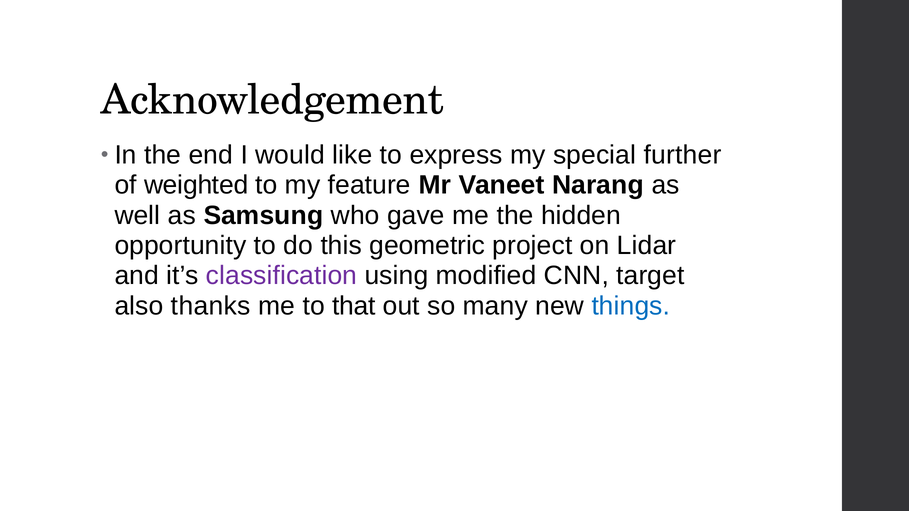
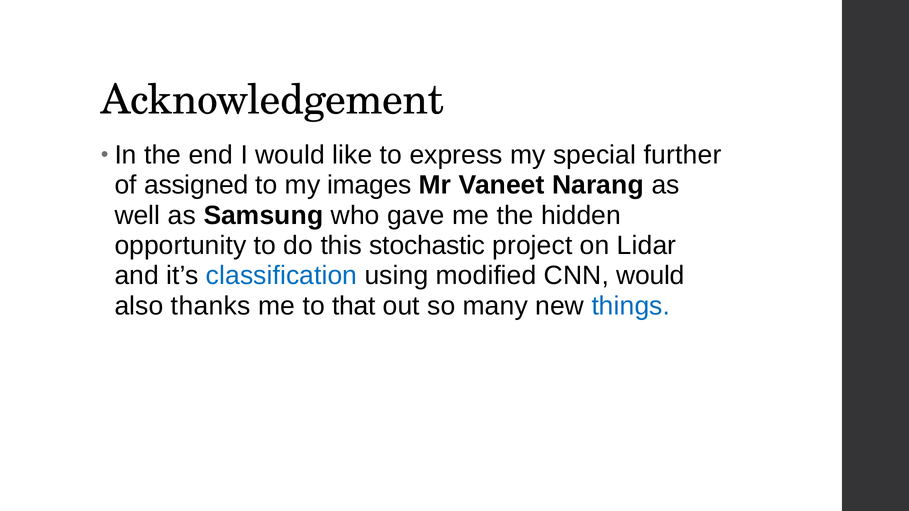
weighted: weighted -> assigned
feature: feature -> images
geometric: geometric -> stochastic
classification colour: purple -> blue
CNN target: target -> would
